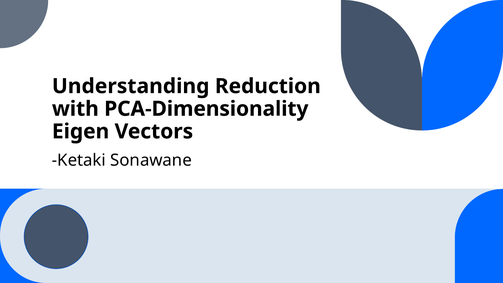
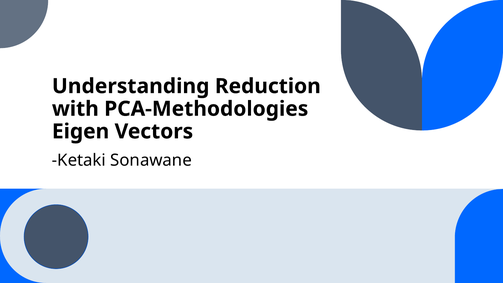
PCA-Dimensionality: PCA-Dimensionality -> PCA-Methodologies
